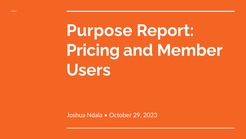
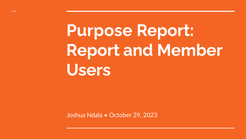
Pricing at (93, 50): Pricing -> Report
